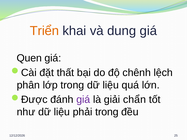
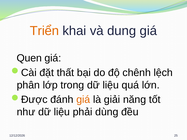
giá at (83, 100) colour: purple -> orange
chẩn: chẩn -> năng
phải trong: trong -> dùng
